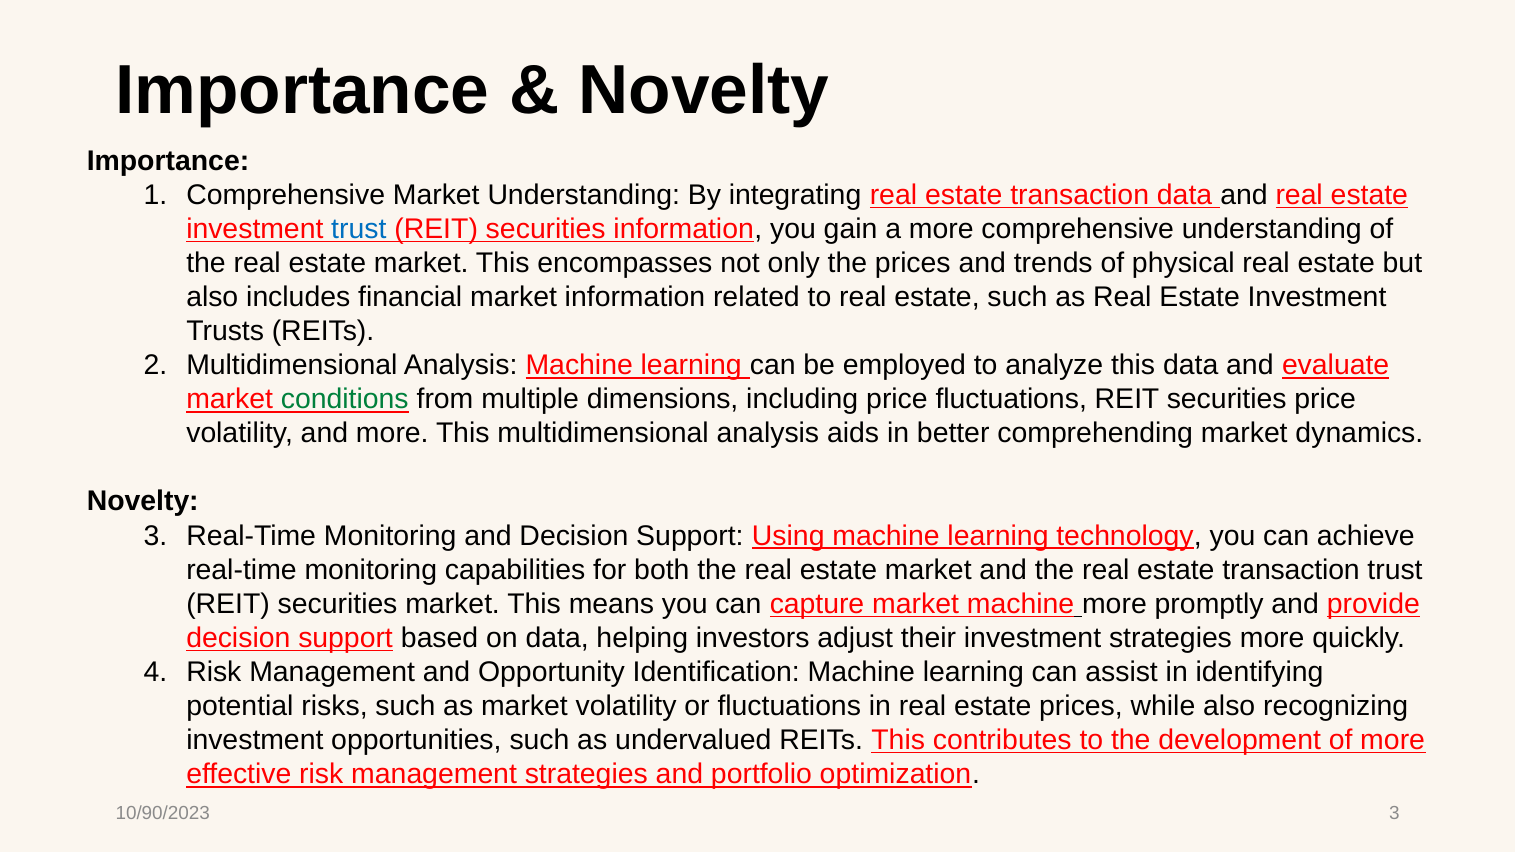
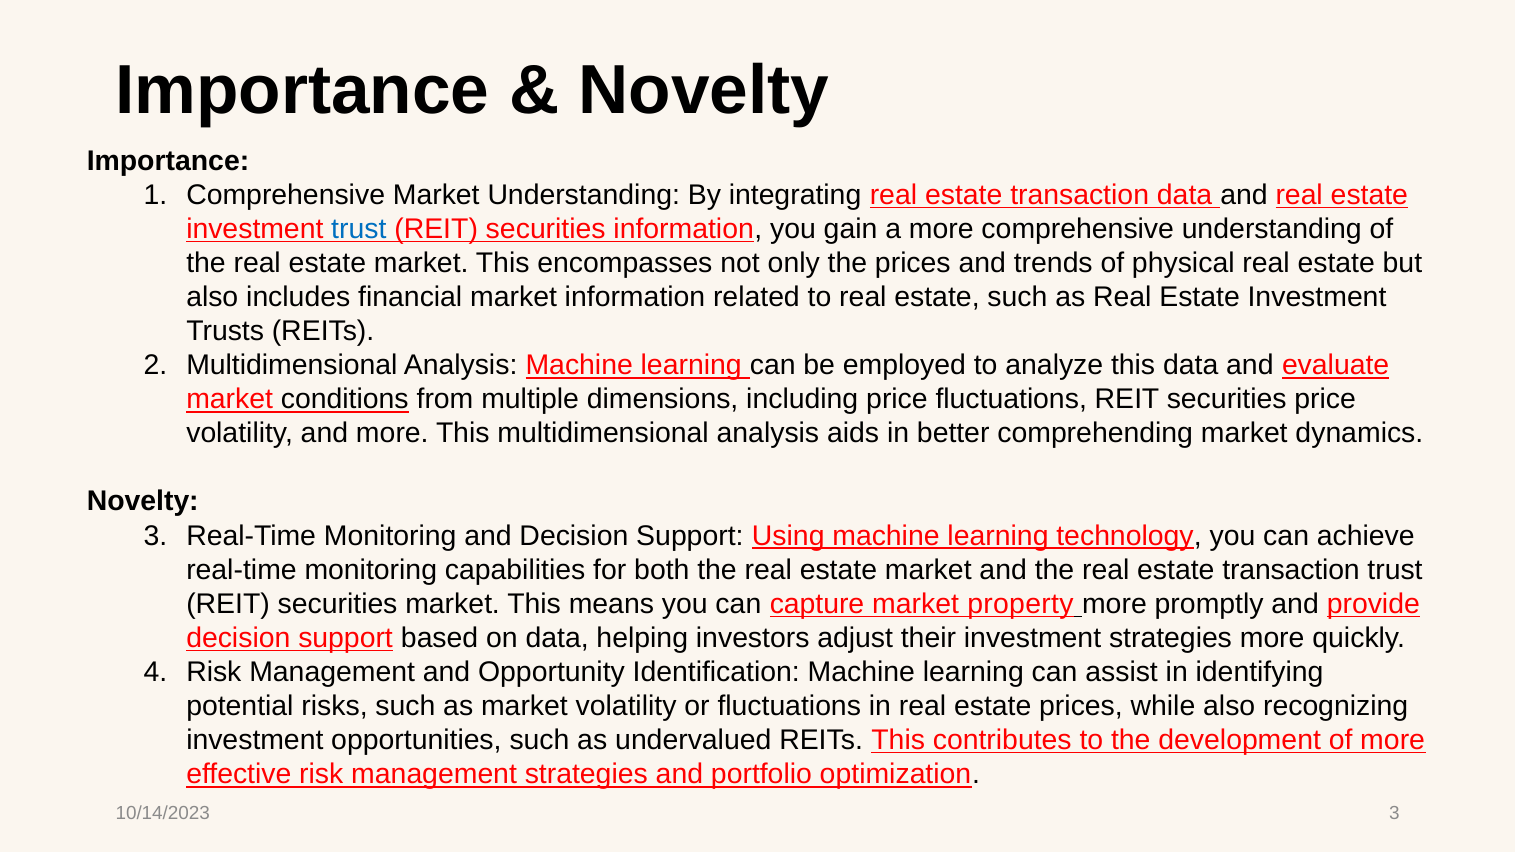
conditions colour: green -> black
market machine: machine -> property
10/90/2023: 10/90/2023 -> 10/14/2023
